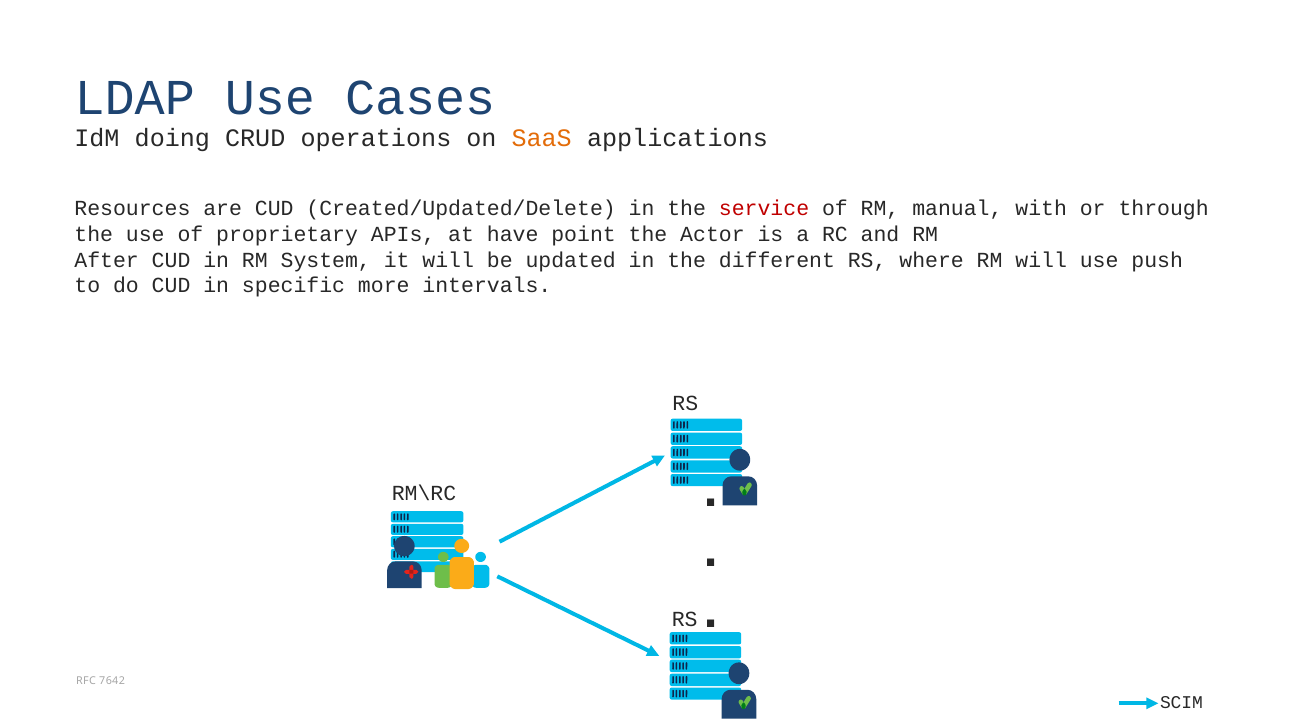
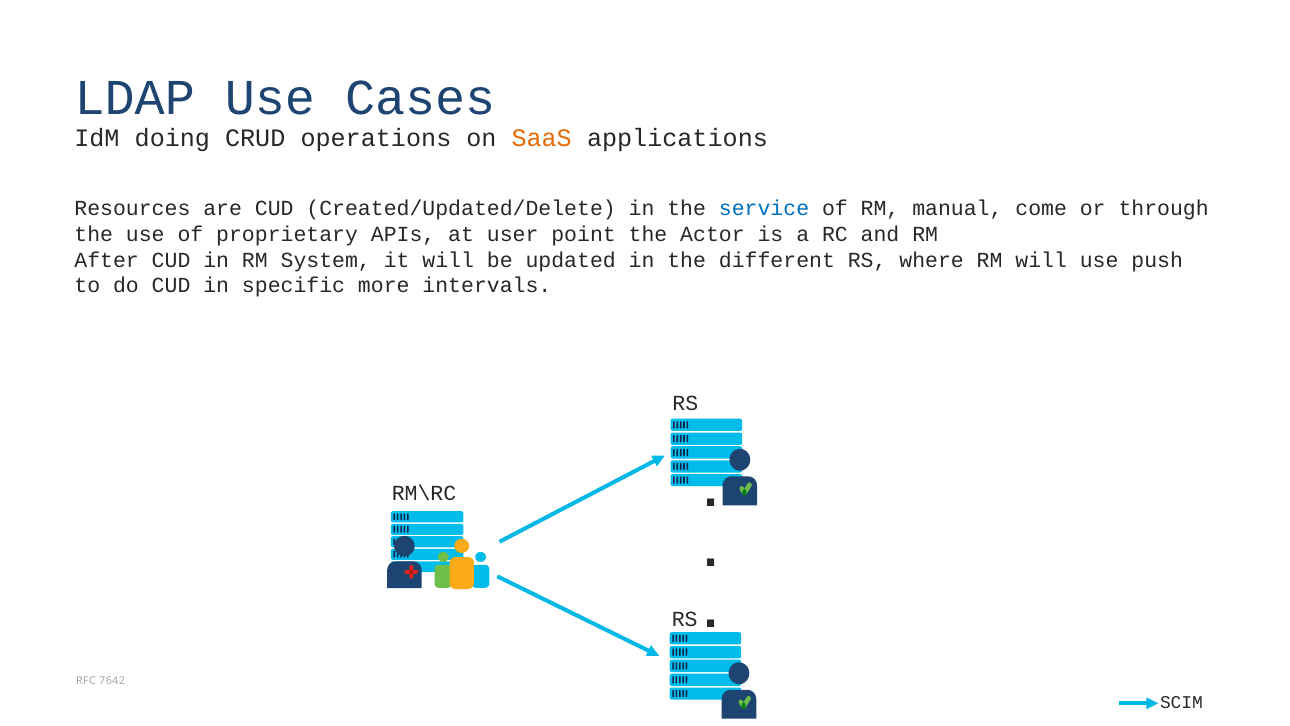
service colour: red -> blue
with: with -> come
have: have -> user
